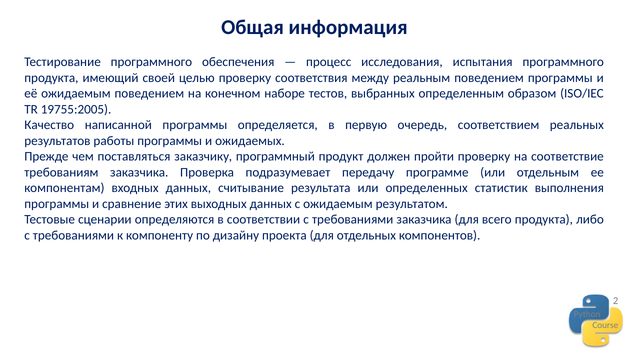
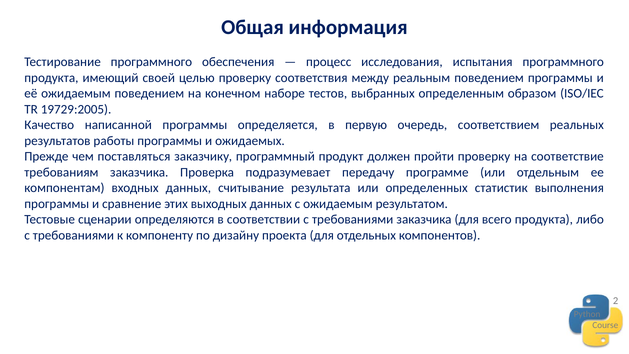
19755:2005: 19755:2005 -> 19729:2005
